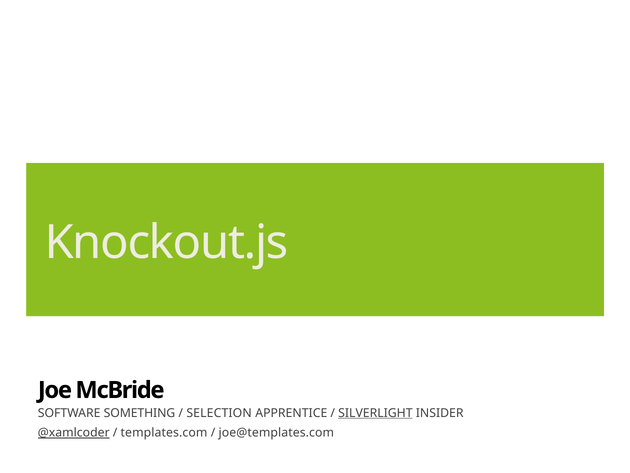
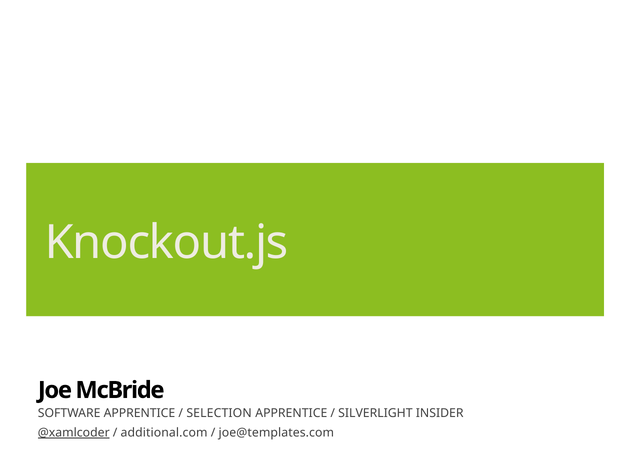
SOFTWARE SOMETHING: SOMETHING -> APPRENTICE
SILVERLIGHT underline: present -> none
templates.com: templates.com -> additional.com
